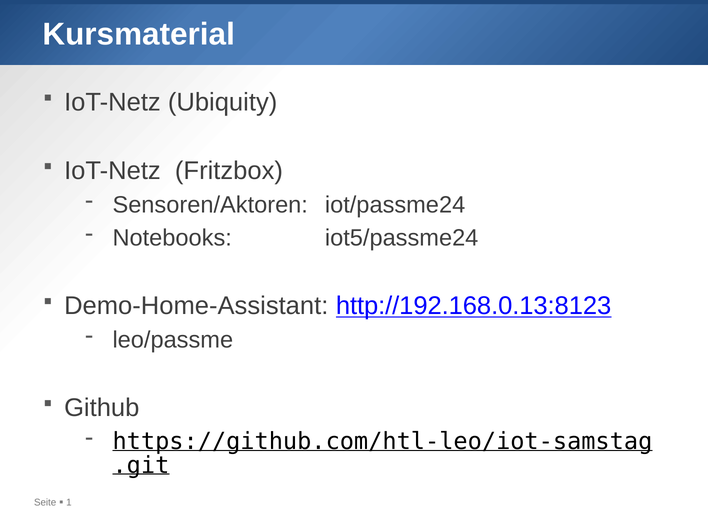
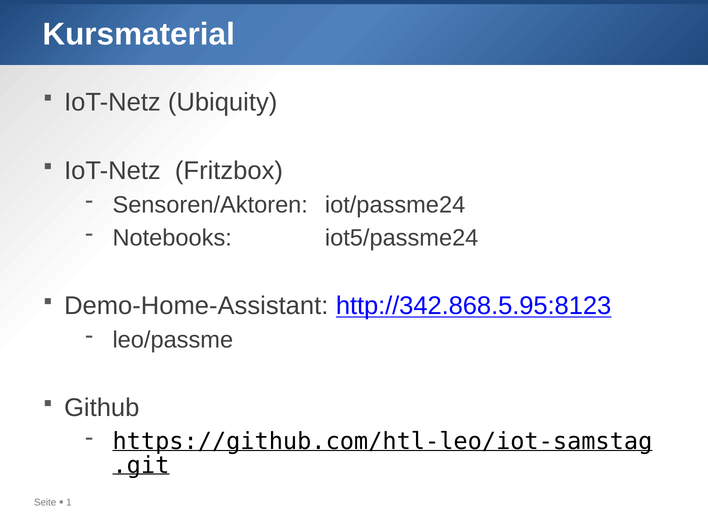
http://192.168.0.13:8123: http://192.168.0.13:8123 -> http://342.868.5.95:8123
